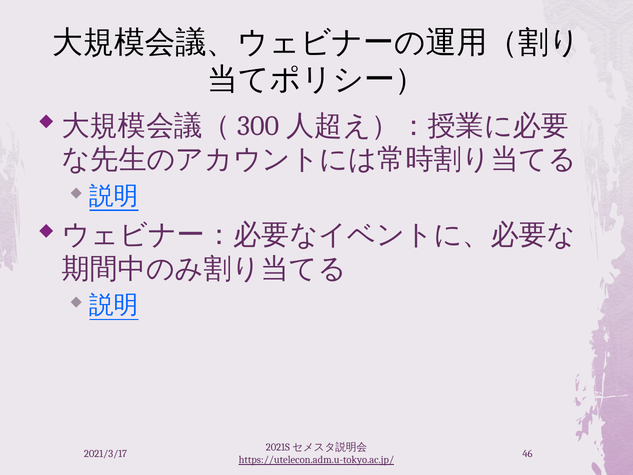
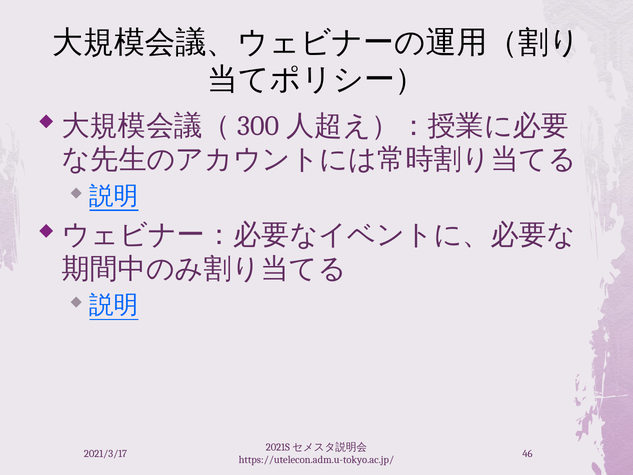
https://utelecon.adm.u-tokyo.ac.jp/ underline: present -> none
